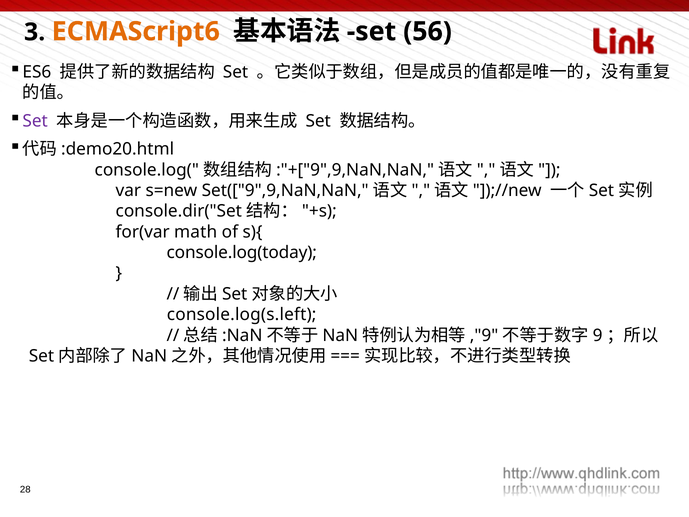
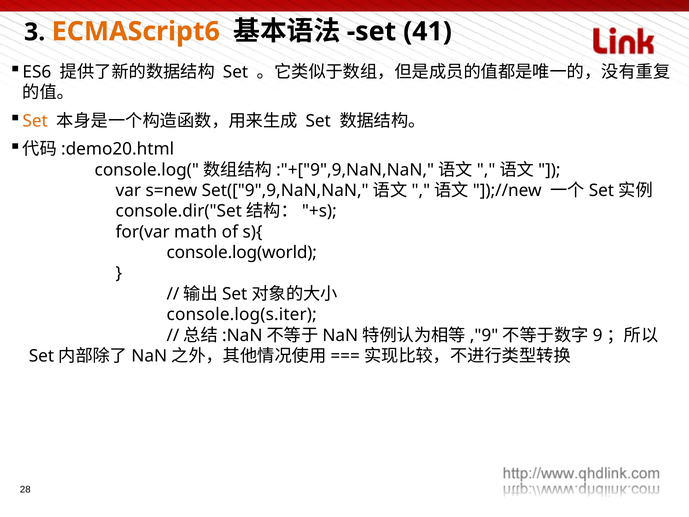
56: 56 -> 41
Set at (35, 121) colour: purple -> orange
console.log(today: console.log(today -> console.log(world
console.log(s.left: console.log(s.left -> console.log(s.iter
